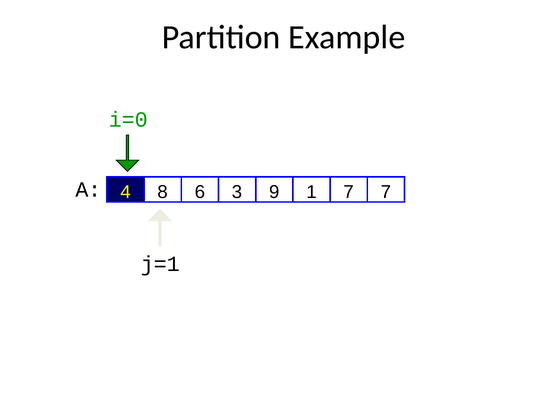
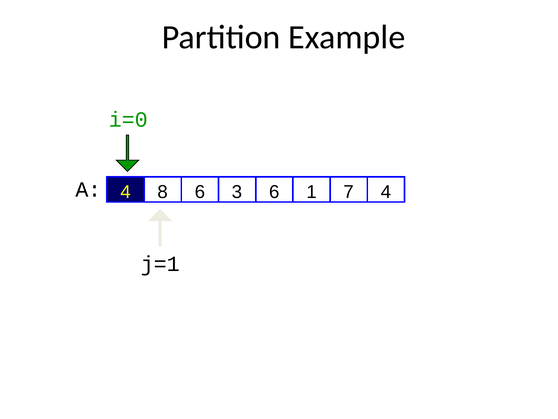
3 9: 9 -> 6
7 7: 7 -> 4
